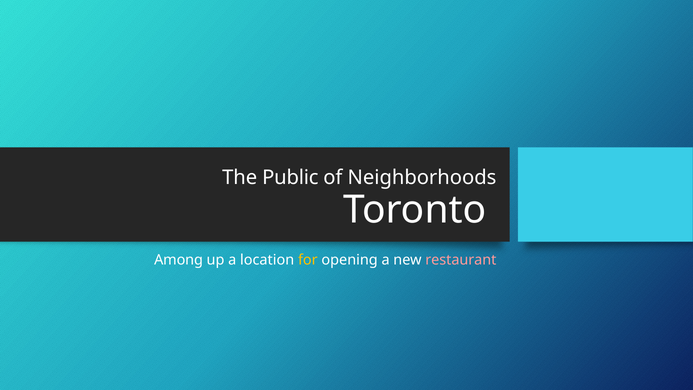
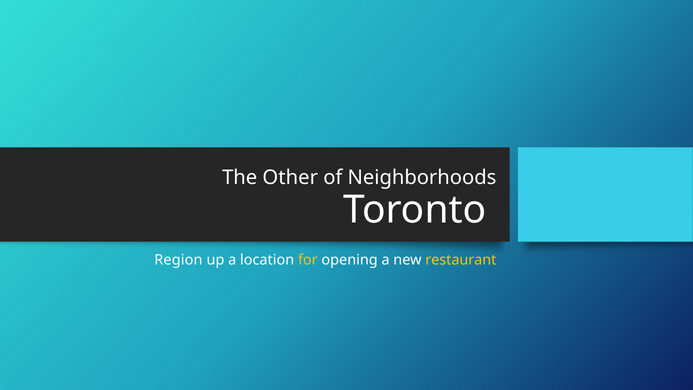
Public: Public -> Other
Among: Among -> Region
restaurant colour: pink -> yellow
